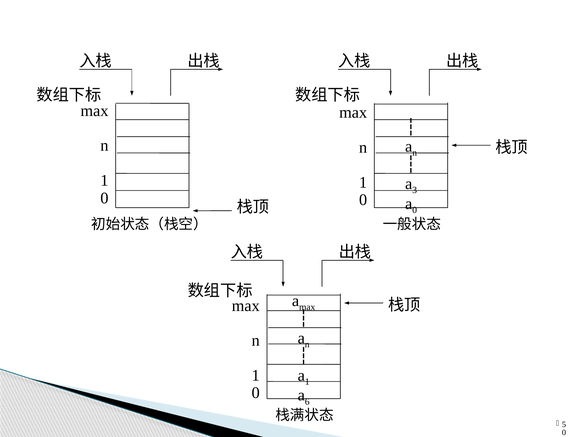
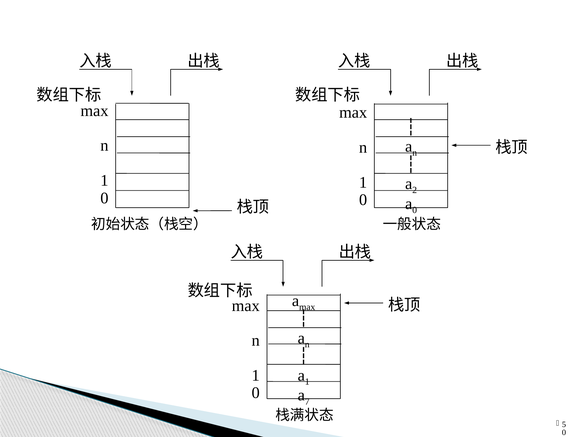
3: 3 -> 2
6: 6 -> 7
